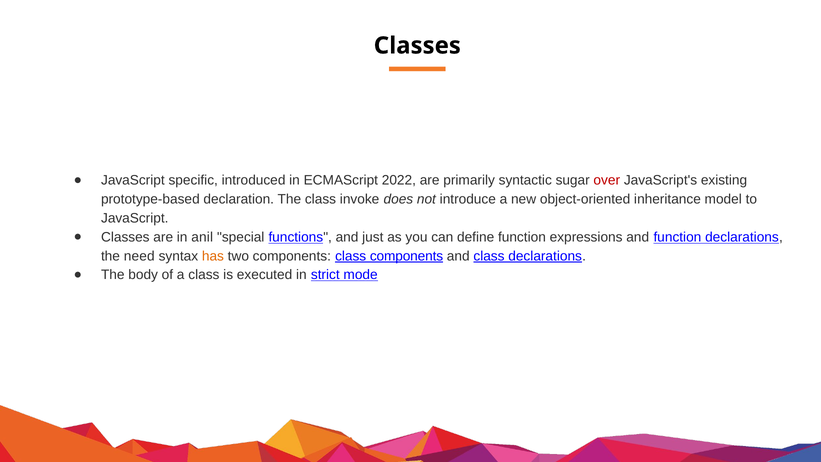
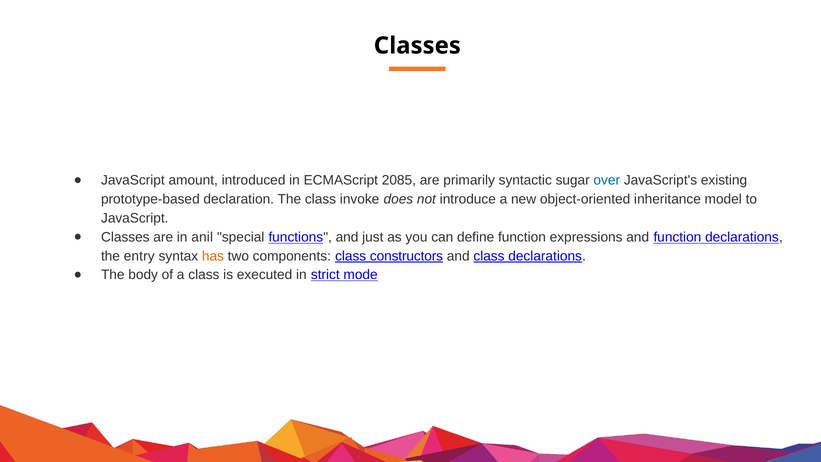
specific: specific -> amount
2022: 2022 -> 2085
over colour: red -> blue
need: need -> entry
class components: components -> constructors
